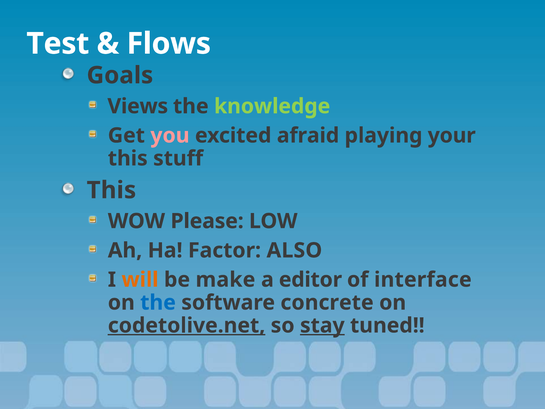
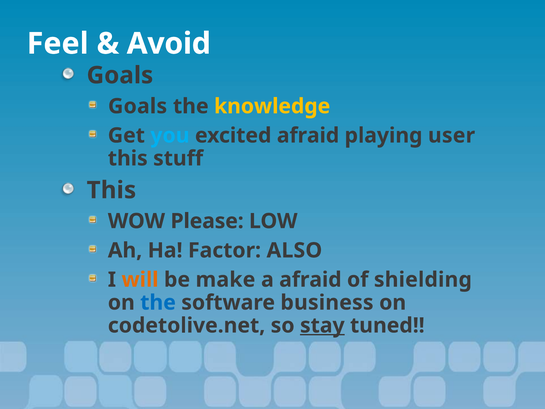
Test: Test -> Feel
Flows: Flows -> Avoid
Views at (138, 106): Views -> Goals
knowledge colour: light green -> yellow
you colour: pink -> light blue
your: your -> user
a editor: editor -> afraid
interface: interface -> shielding
concrete: concrete -> business
codetolive.net underline: present -> none
